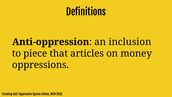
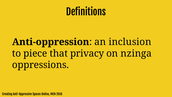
articles: articles -> privacy
money: money -> nzinga
